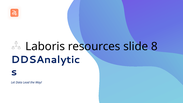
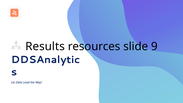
Laboris: Laboris -> Results
8: 8 -> 9
